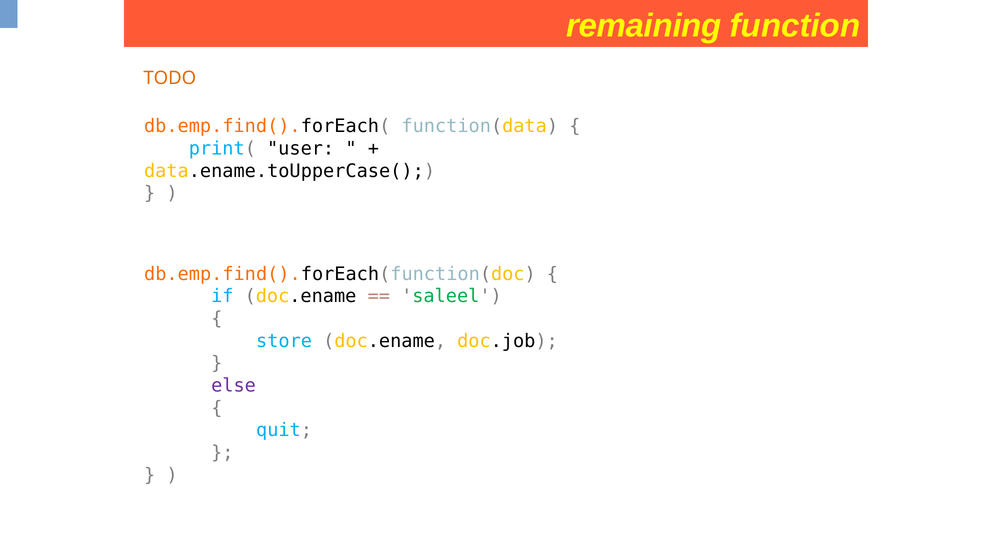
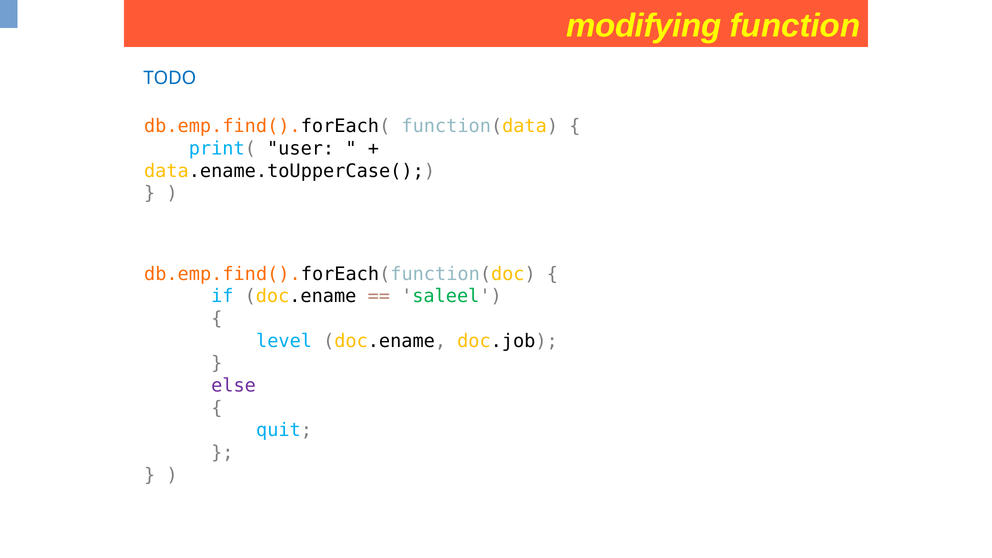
remaining: remaining -> modifying
TODO colour: orange -> blue
store: store -> level
